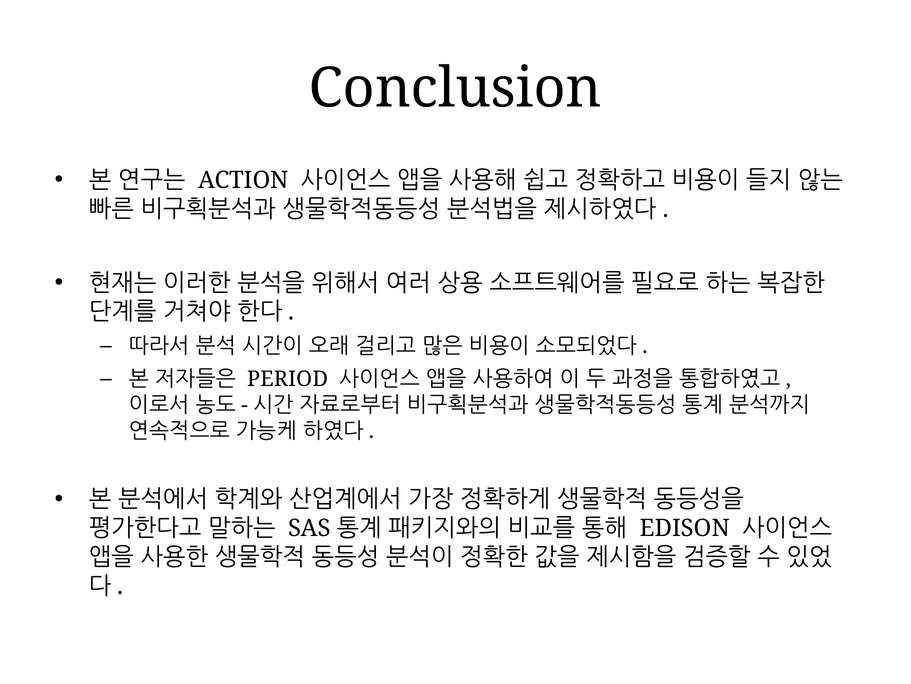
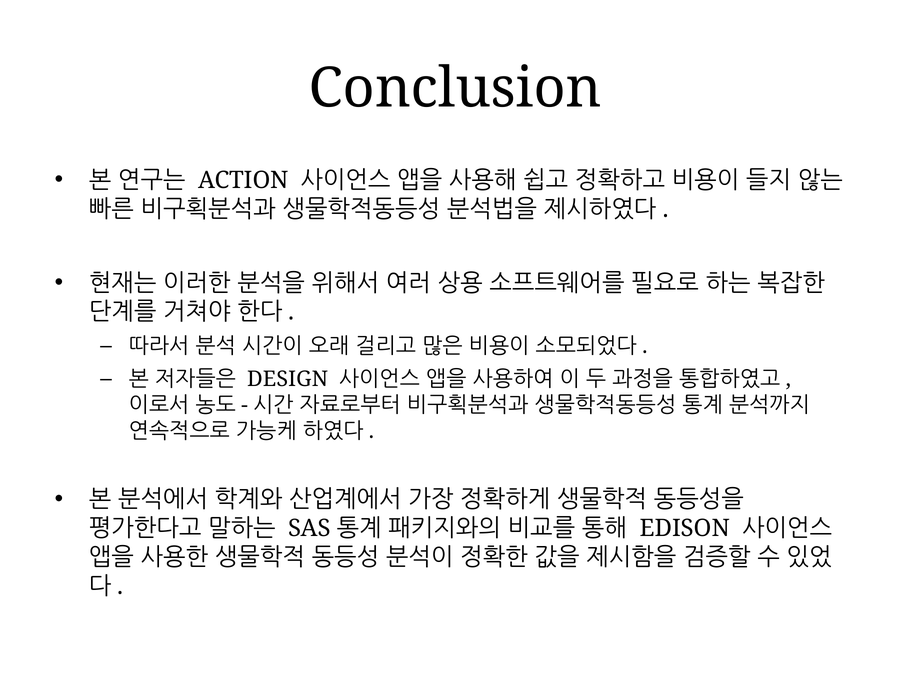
PERIOD: PERIOD -> DESIGN
